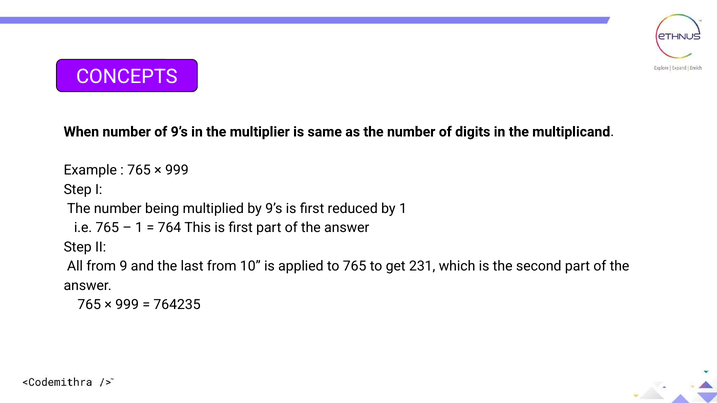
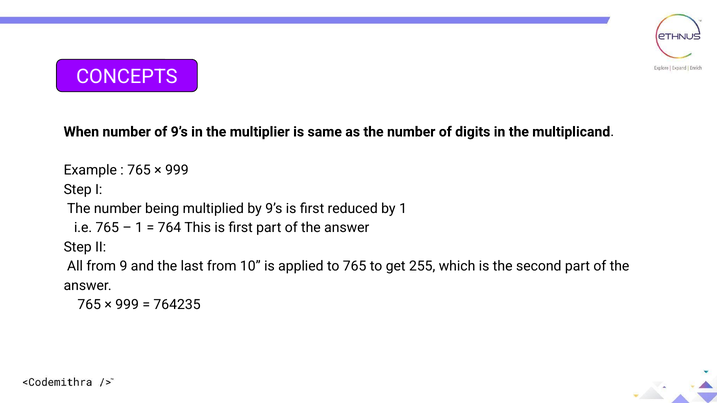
231: 231 -> 255
